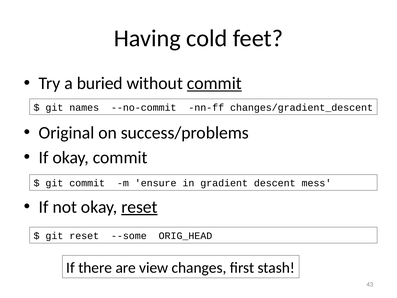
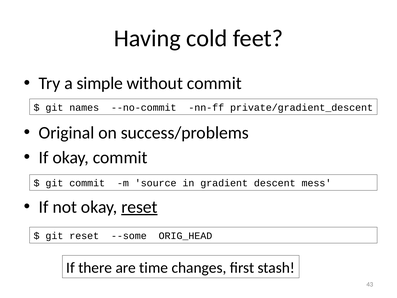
buried: buried -> simple
commit at (214, 83) underline: present -> none
changes/gradient_descent: changes/gradient_descent -> private/gradient_descent
ensure: ensure -> source
view: view -> time
